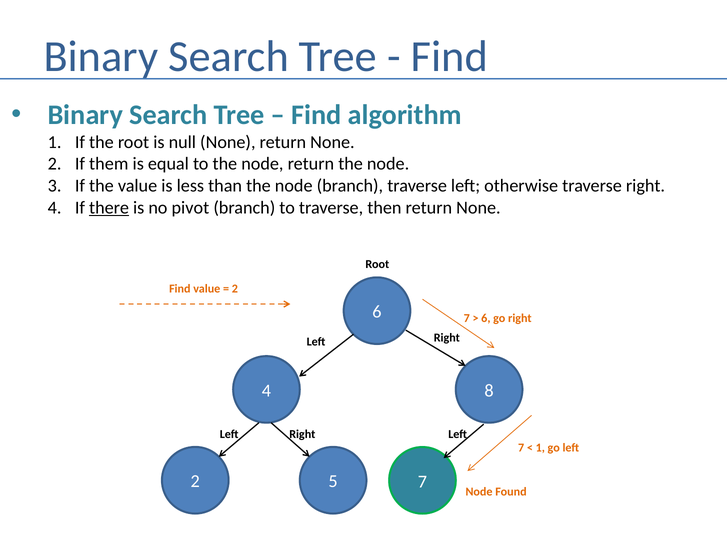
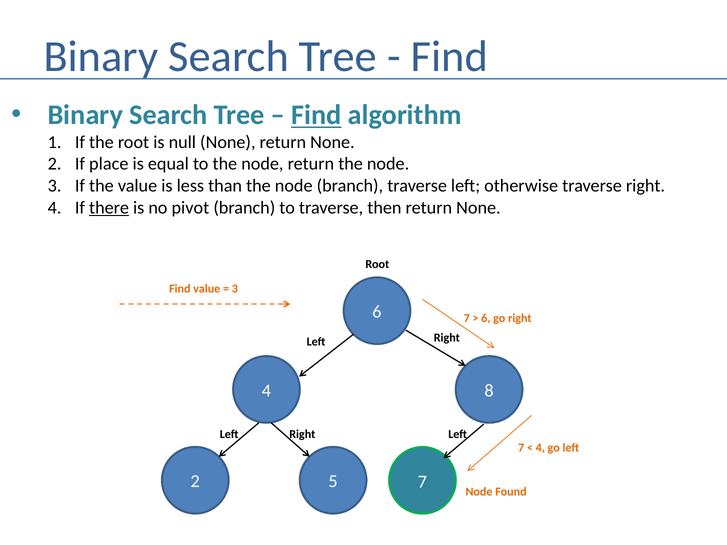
Find at (316, 115) underline: none -> present
them: them -> place
2 at (235, 289): 2 -> 3
1 at (540, 448): 1 -> 4
